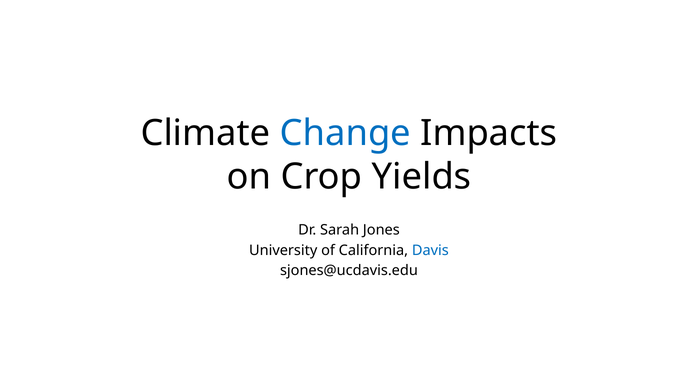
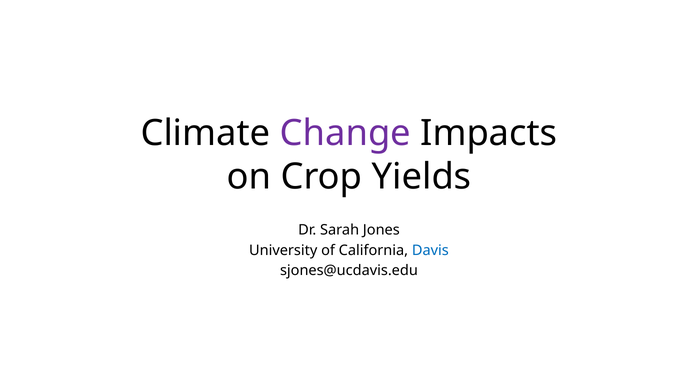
Change colour: blue -> purple
